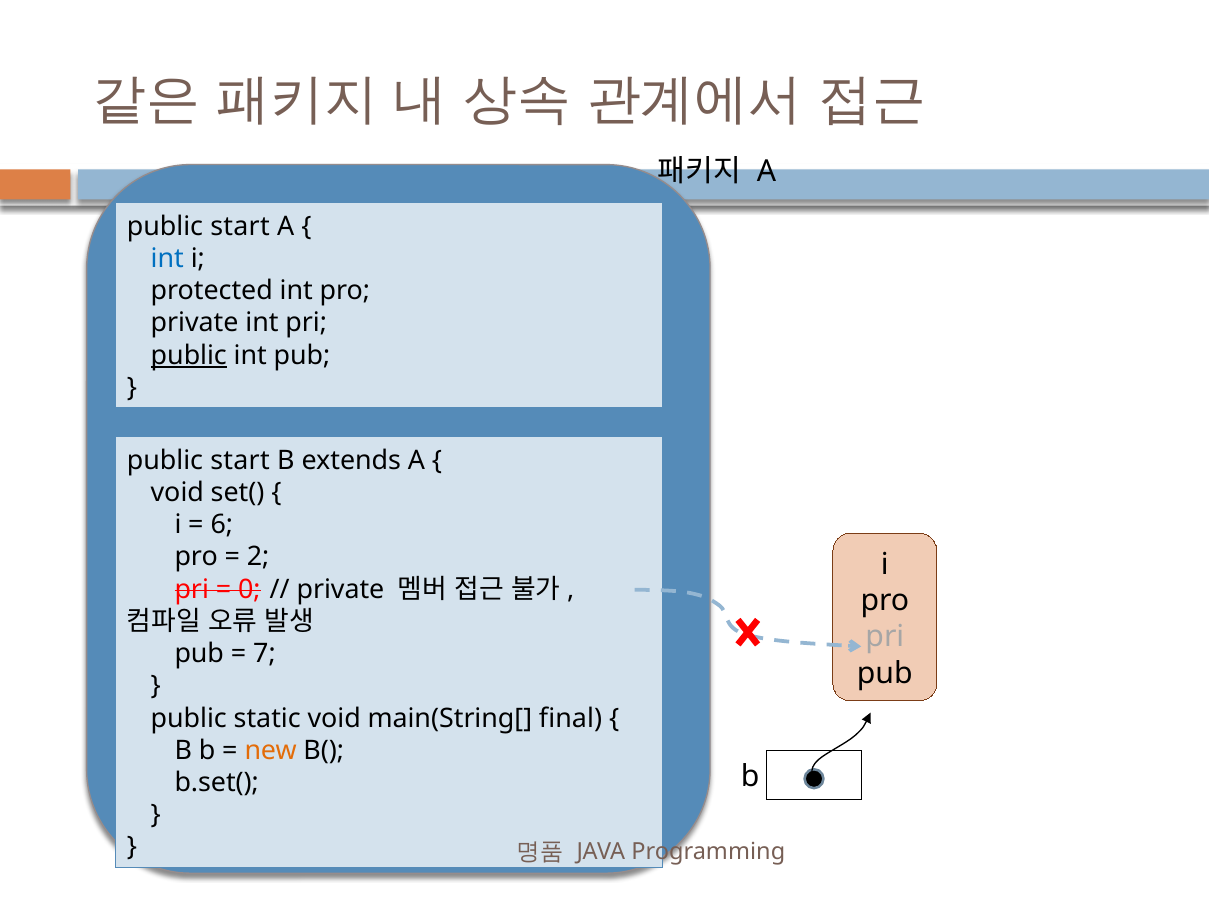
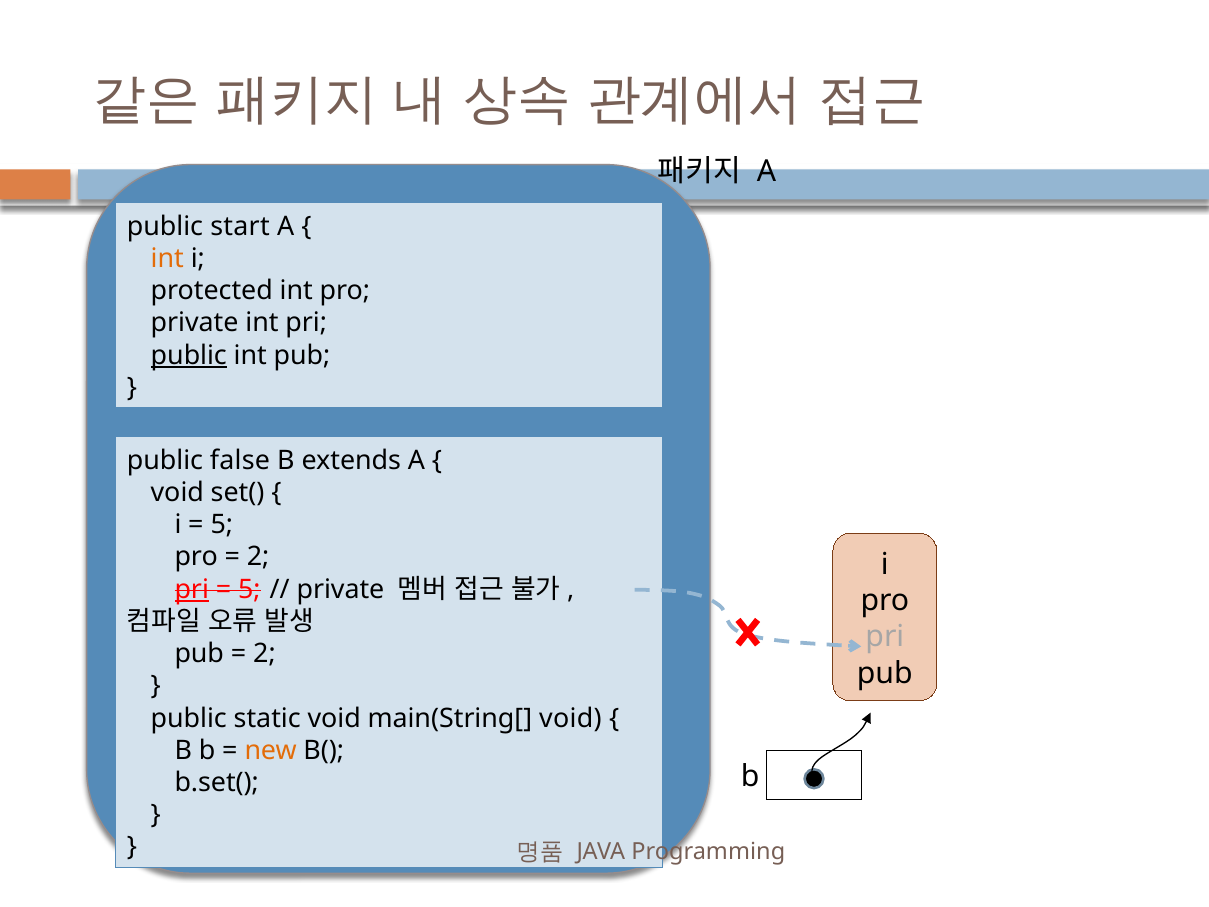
int at (167, 258) colour: blue -> orange
start at (240, 460): start -> false
6 at (222, 525): 6 -> 5
pri at (192, 589) underline: none -> present
0 at (249, 589): 0 -> 5
7 at (264, 654): 7 -> 2
main(String[ final: final -> void
